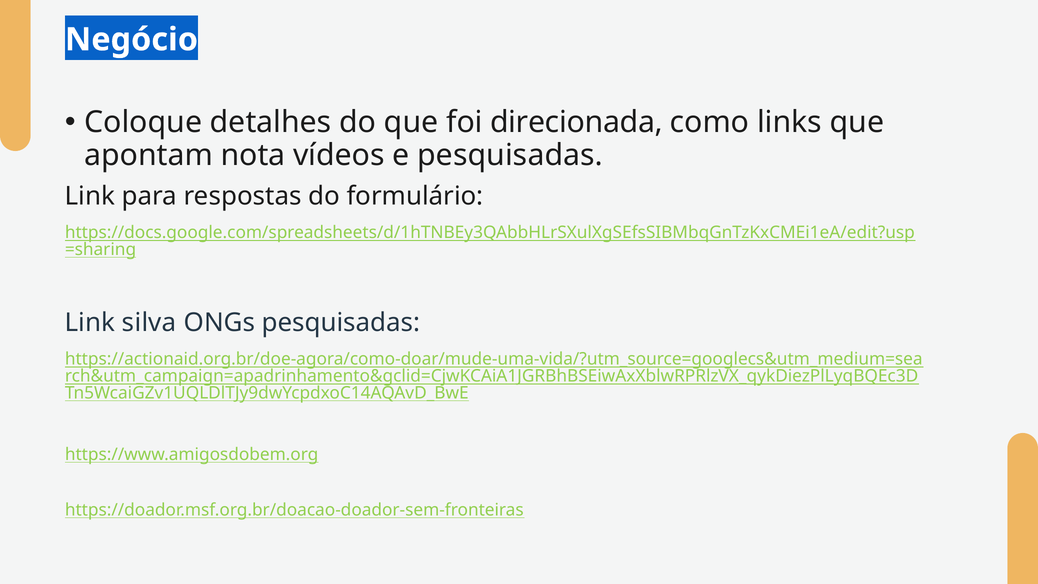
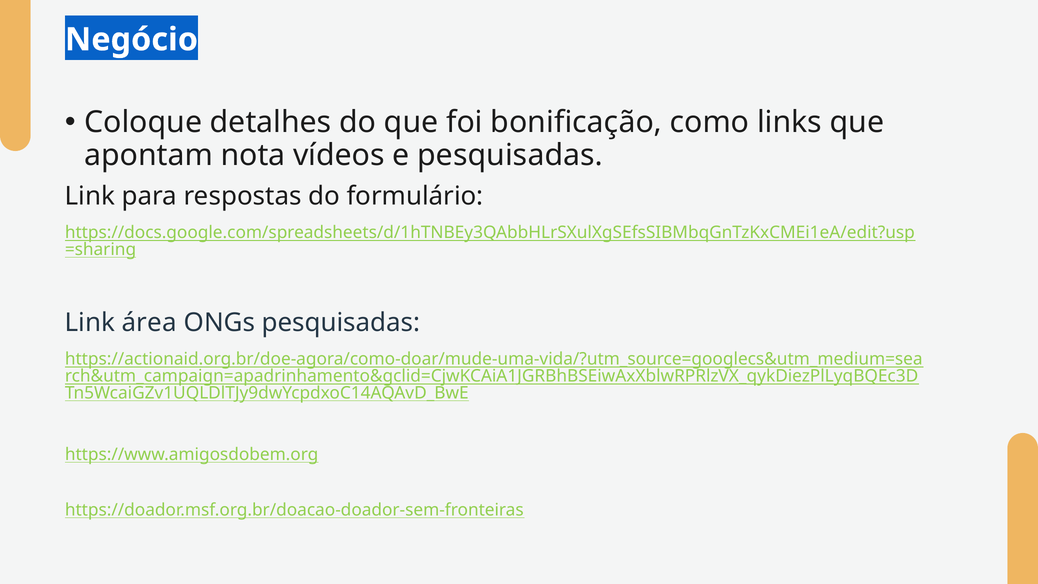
direcionada: direcionada -> bonificação
silva: silva -> área
